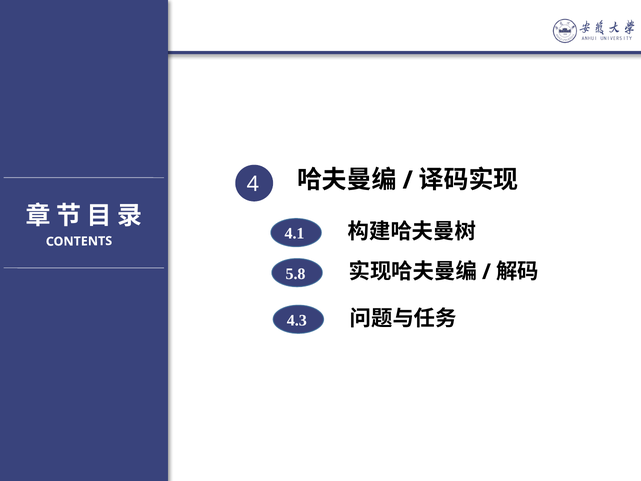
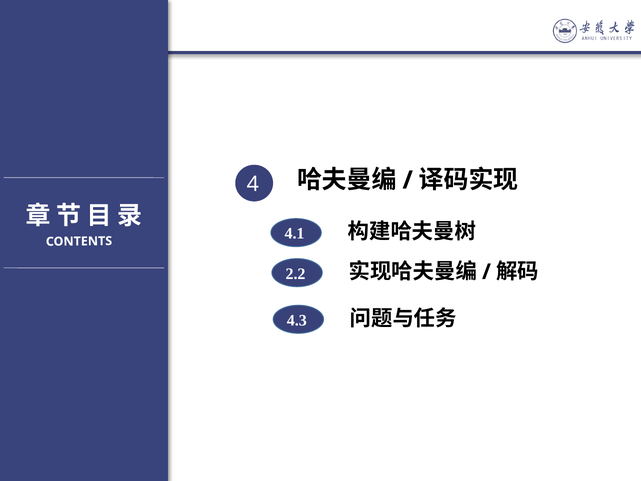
5.8: 5.8 -> 2.2
